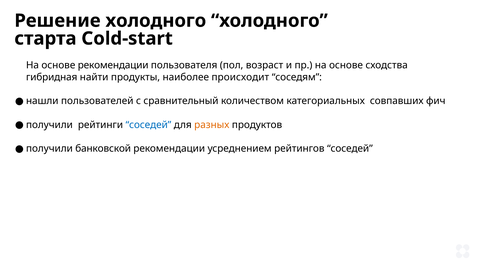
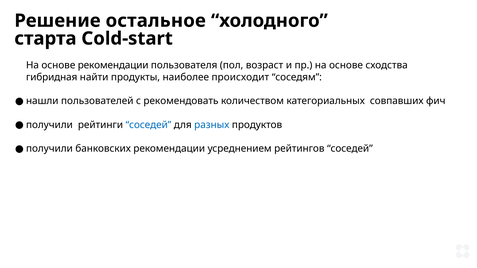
Решение холодного: холодного -> остальное
сравнительный: сравнительный -> рекомендовать
разных colour: orange -> blue
банковской: банковской -> банковских
